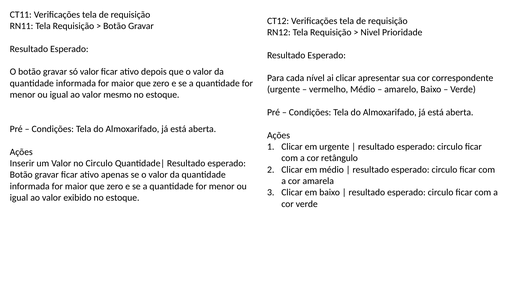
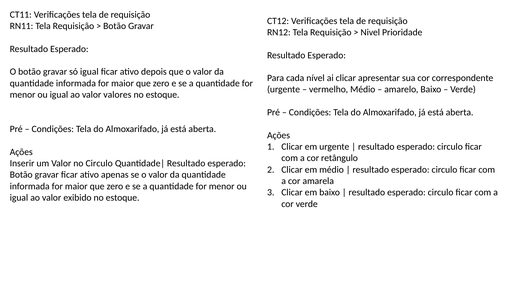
só valor: valor -> igual
mesmo: mesmo -> valores
